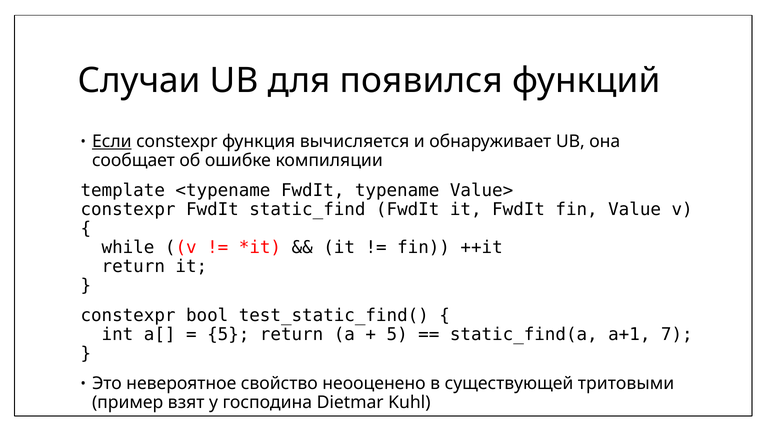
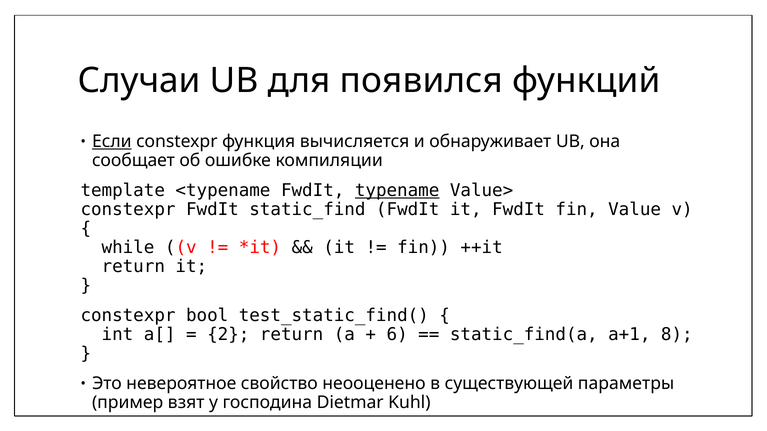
typename underline: none -> present
5 at (228, 335): 5 -> 2
5 at (397, 335): 5 -> 6
7: 7 -> 8
тритовыми: тритовыми -> параметры
